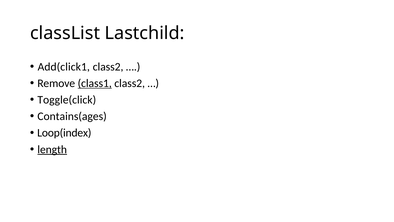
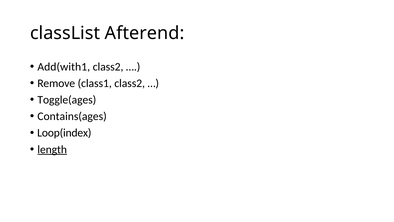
Lastchild: Lastchild -> Afterend
Add(click1: Add(click1 -> Add(with1
class1 underline: present -> none
Toggle(click: Toggle(click -> Toggle(ages
